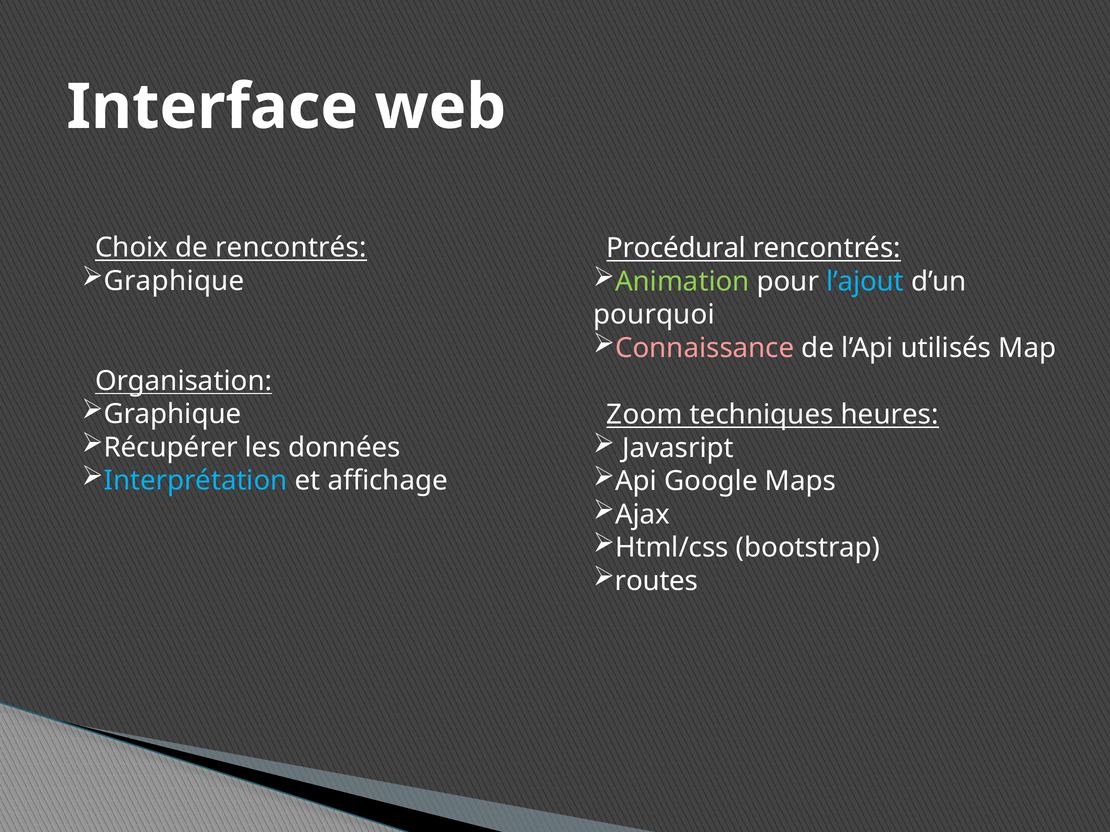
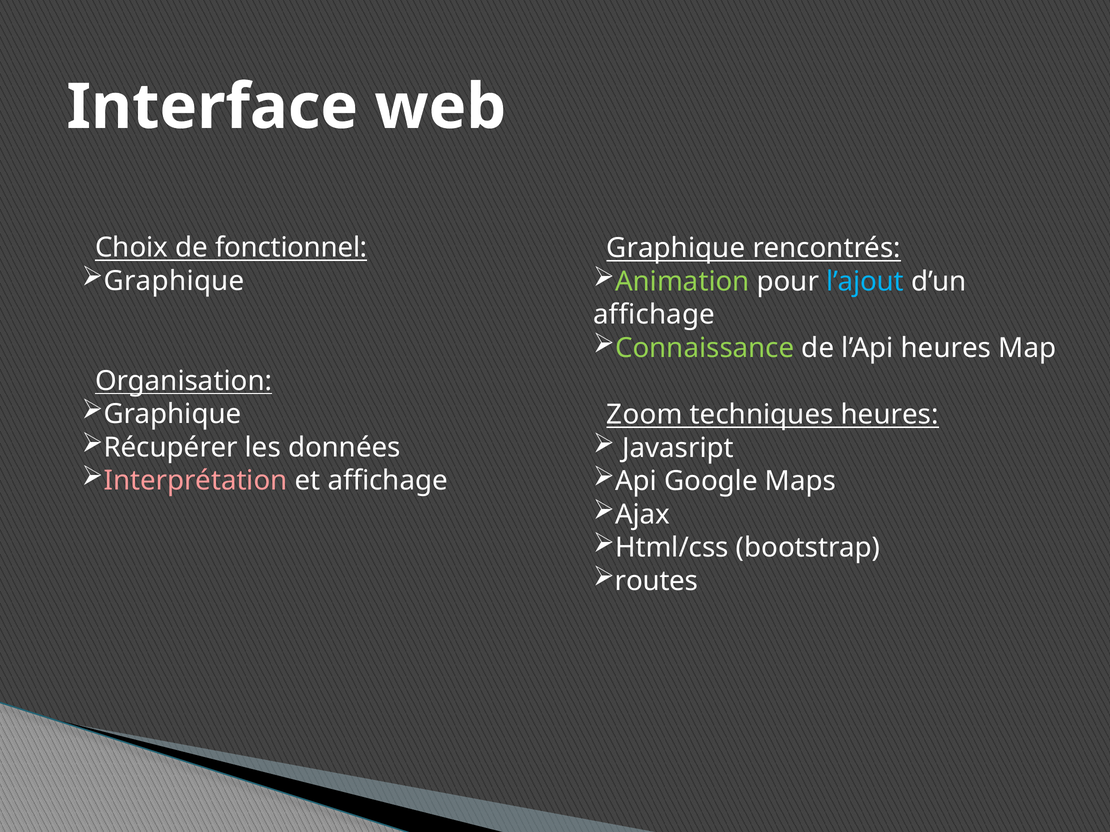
de rencontrés: rencontrés -> fonctionnel
Procédural at (676, 248): Procédural -> Graphique
pourquoi at (654, 315): pourquoi -> affichage
Connaissance colour: pink -> light green
l’Api utilisés: utilisés -> heures
Interprétation colour: light blue -> pink
